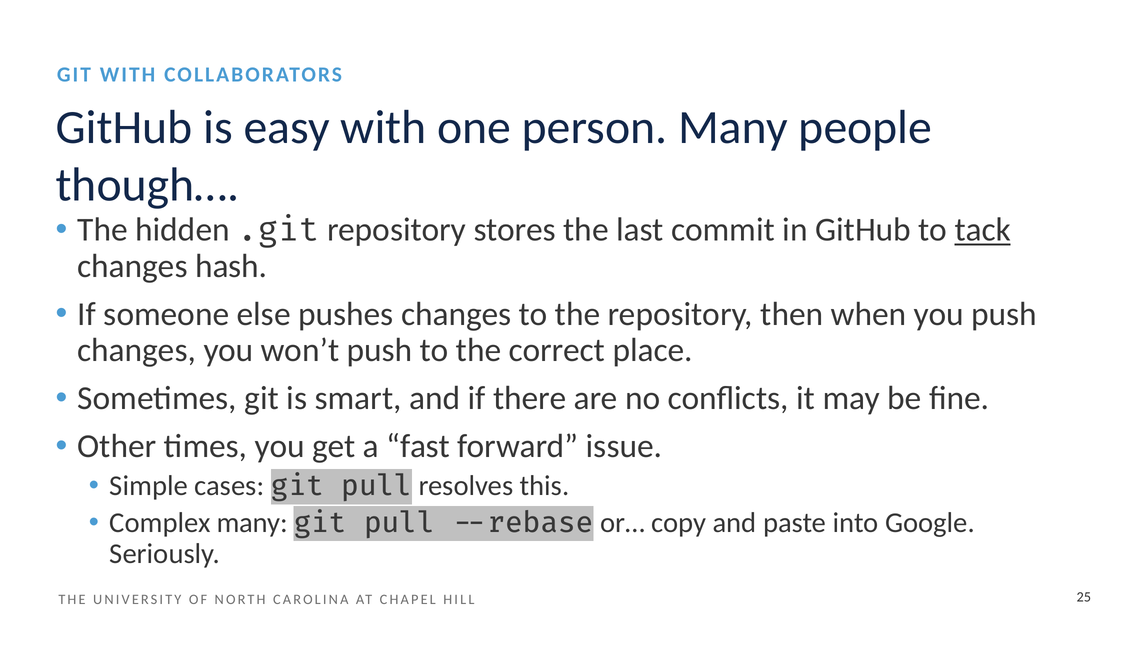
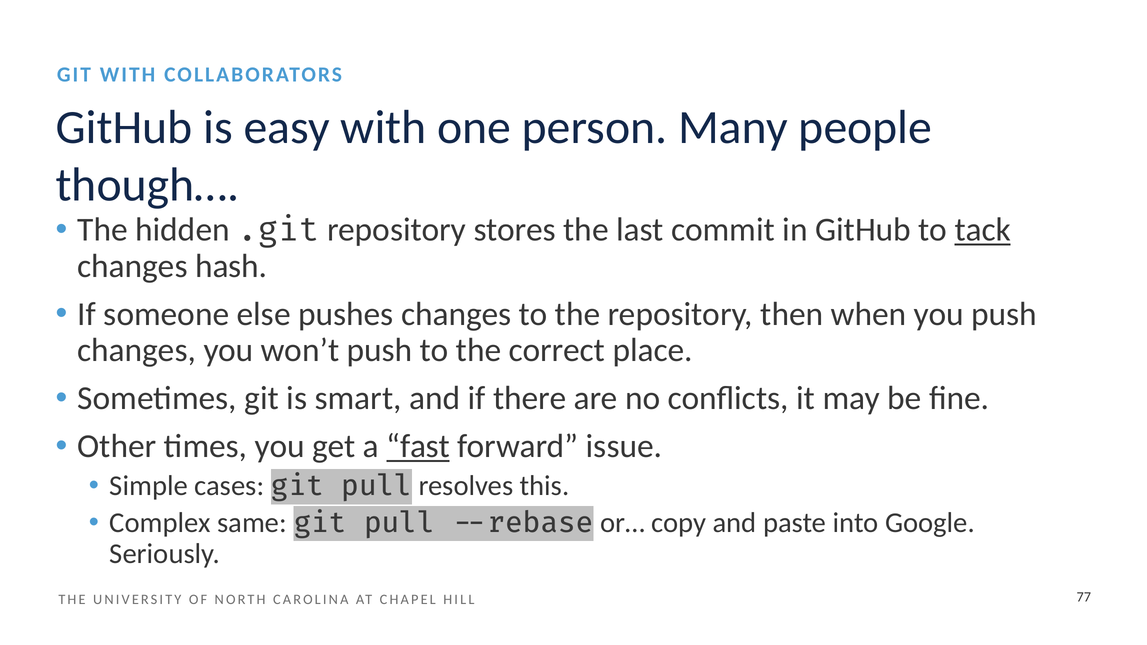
fast underline: none -> present
Complex many: many -> same
25: 25 -> 77
